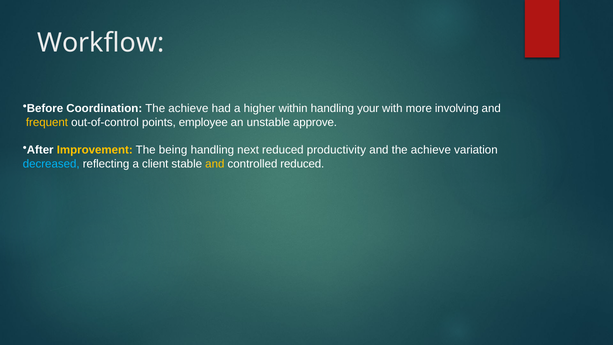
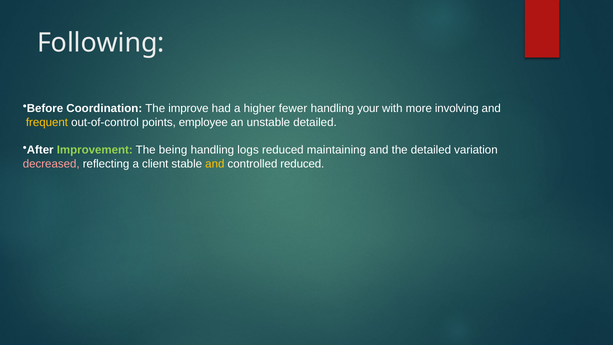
Workflow: Workflow -> Following
achieve at (188, 108): achieve -> improve
within: within -> fewer
unstable approve: approve -> detailed
Improvement colour: yellow -> light green
next: next -> logs
productivity: productivity -> maintaining
and the achieve: achieve -> detailed
decreased colour: light blue -> pink
